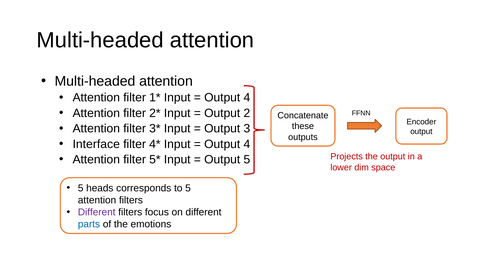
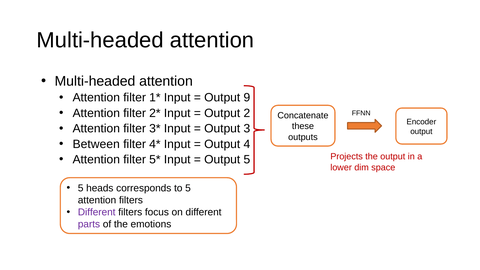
4 at (247, 98): 4 -> 9
Interface: Interface -> Between
parts colour: blue -> purple
